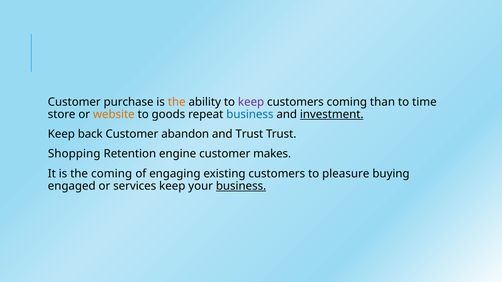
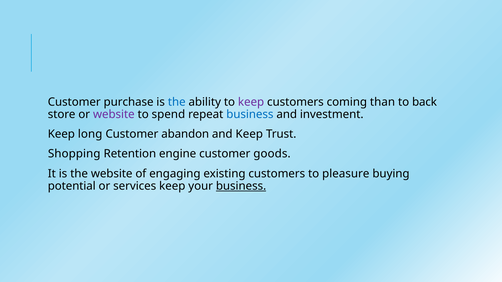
the at (177, 102) colour: orange -> blue
time: time -> back
website at (114, 115) colour: orange -> purple
goods: goods -> spend
investment underline: present -> none
back: back -> long
and Trust: Trust -> Keep
makes: makes -> goods
the coming: coming -> website
engaged: engaged -> potential
